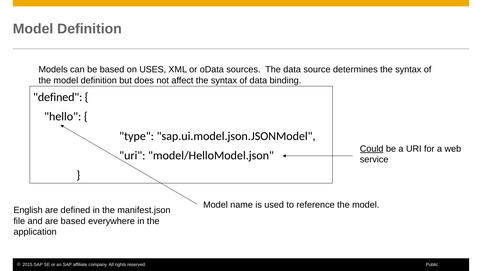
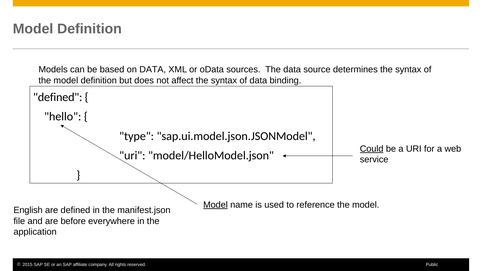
on USES: USES -> DATA
Model at (215, 205) underline: none -> present
are based: based -> before
